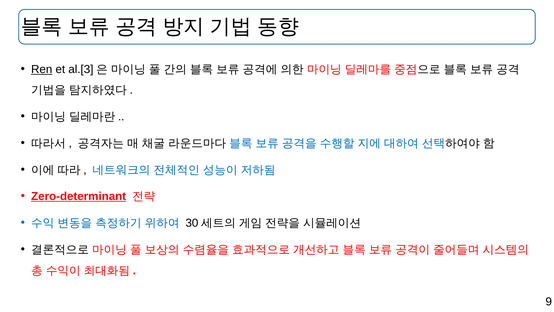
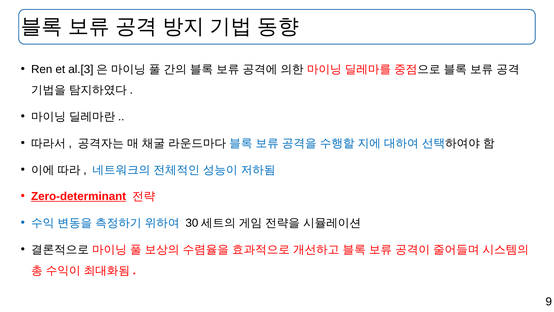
Ren underline: present -> none
